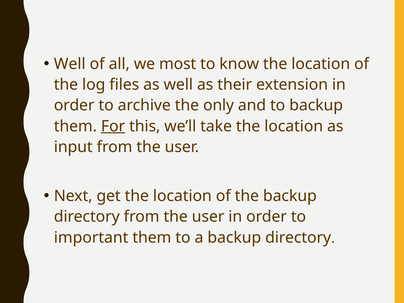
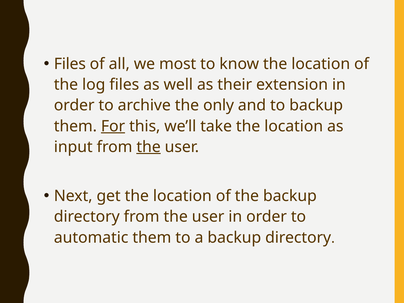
Well at (70, 64): Well -> Files
the at (149, 147) underline: none -> present
important: important -> automatic
